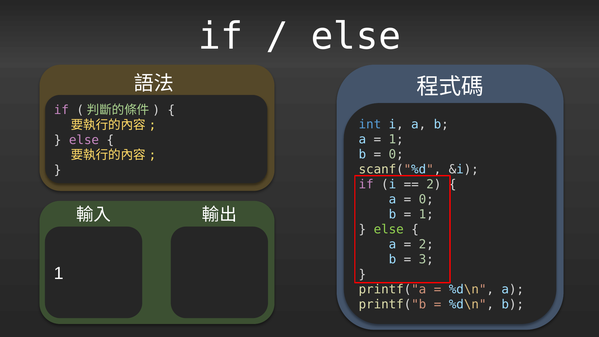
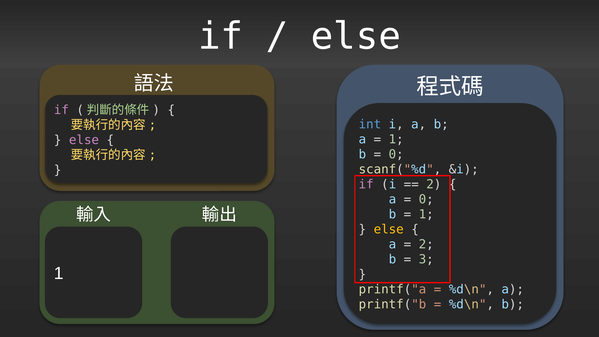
else at (389, 229) colour: light green -> yellow
